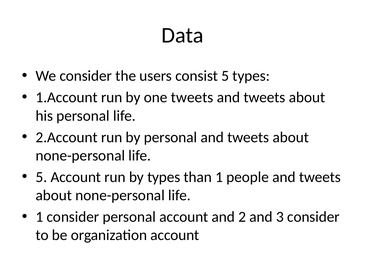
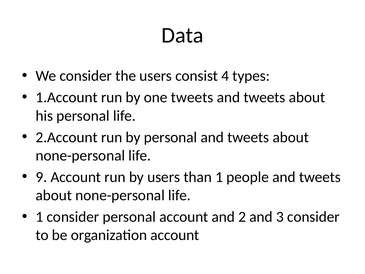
consist 5: 5 -> 4
5 at (41, 177): 5 -> 9
by types: types -> users
